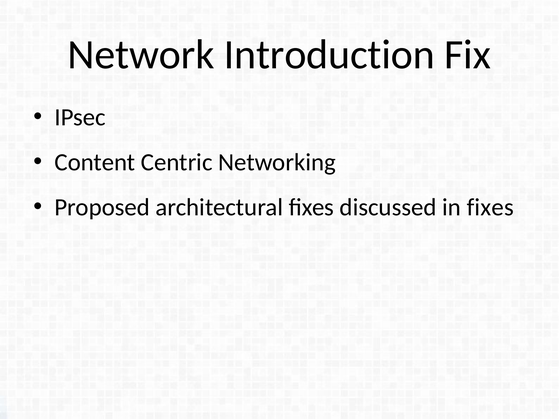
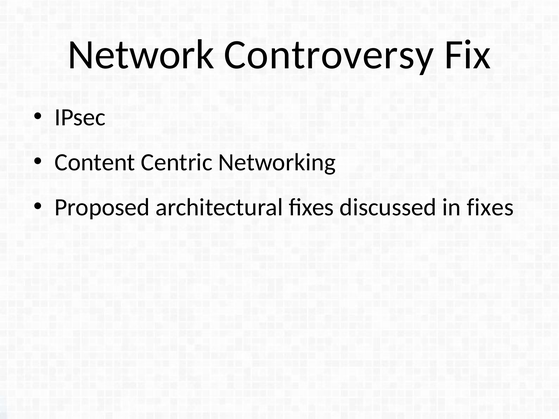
Introduction: Introduction -> Controversy
